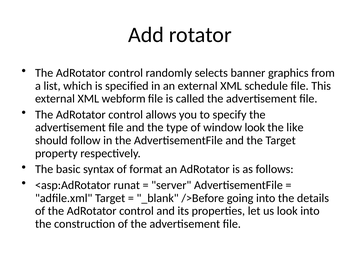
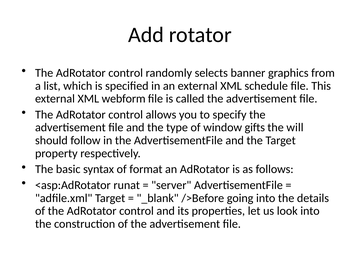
window look: look -> gifts
like: like -> will
